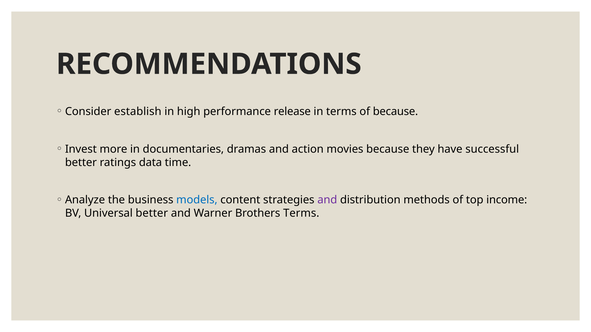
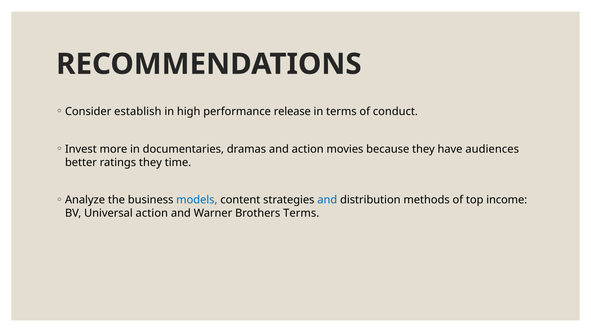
of because: because -> conduct
successful: successful -> audiences
ratings data: data -> they
and at (327, 200) colour: purple -> blue
Universal better: better -> action
